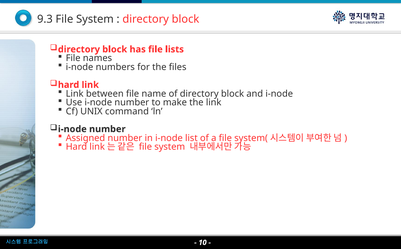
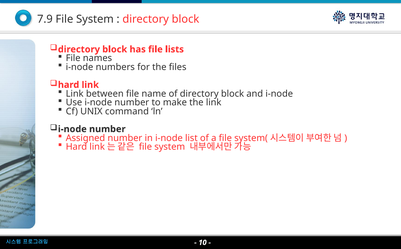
9.3: 9.3 -> 7.9
